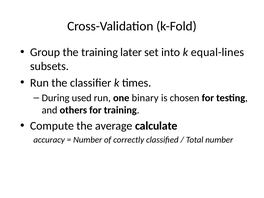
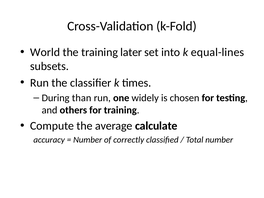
Group: Group -> World
used: used -> than
binary: binary -> widely
